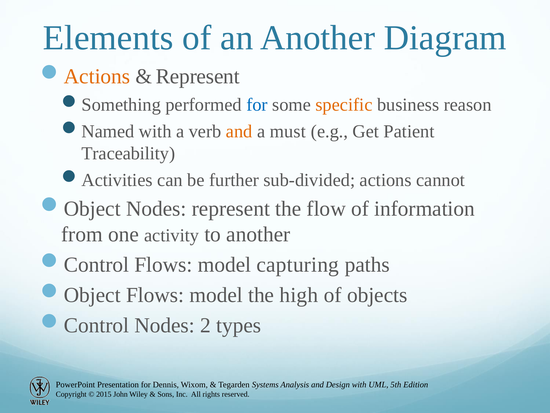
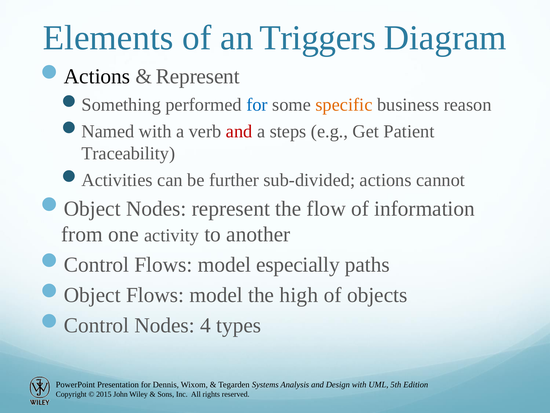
an Another: Another -> Triggers
Actions at (97, 76) colour: orange -> black
and at (239, 131) colour: orange -> red
must: must -> steps
capturing: capturing -> especially
2: 2 -> 4
